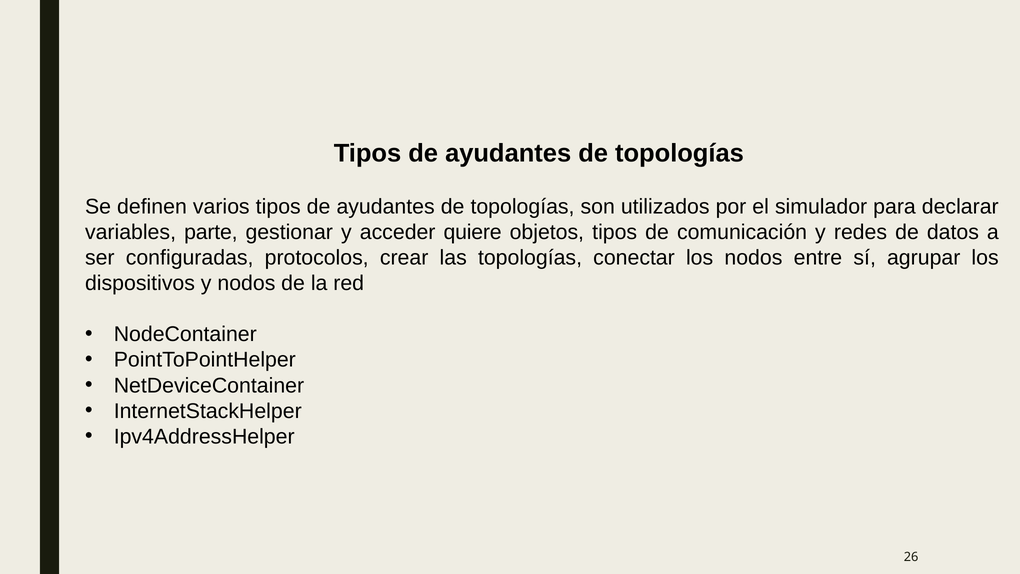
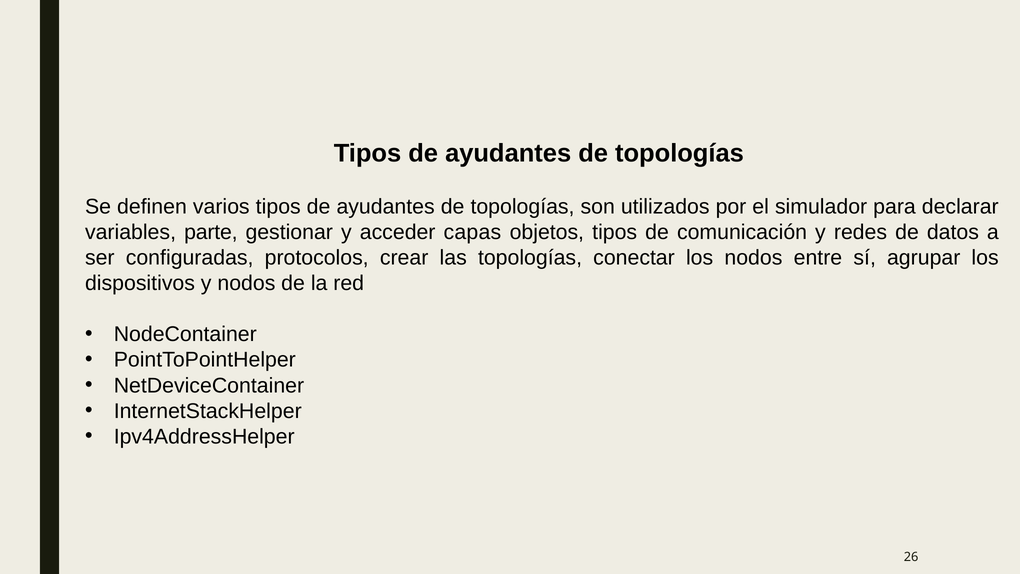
quiere: quiere -> capas
